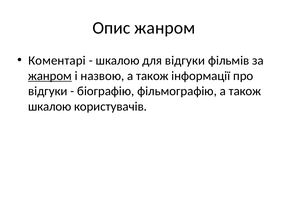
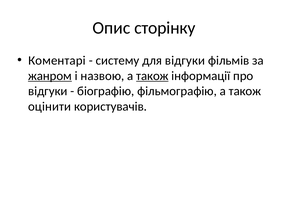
Опис жанром: жанром -> сторінку
шкалою at (118, 60): шкалою -> систему
також at (152, 76) underline: none -> present
шкалою at (50, 107): шкалою -> оцінити
